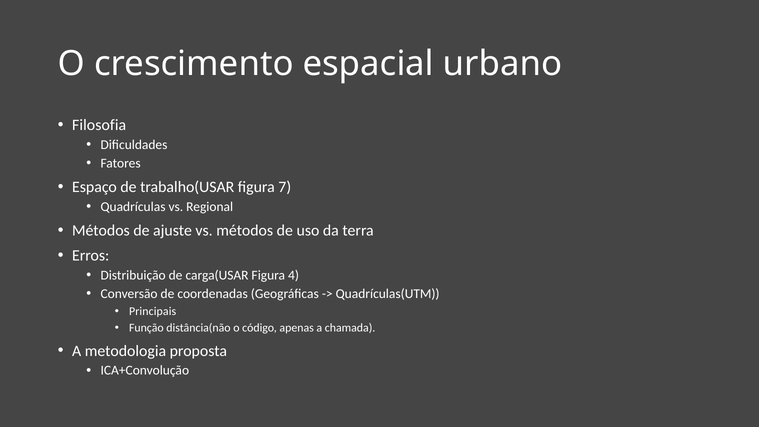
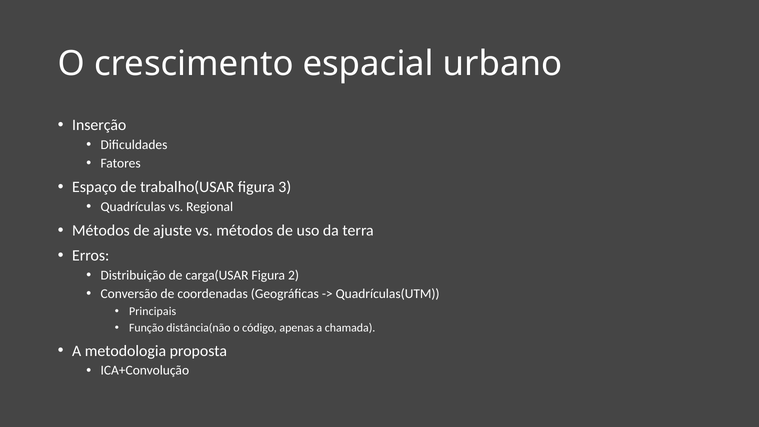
Filosofia: Filosofia -> Inserção
7: 7 -> 3
4: 4 -> 2
